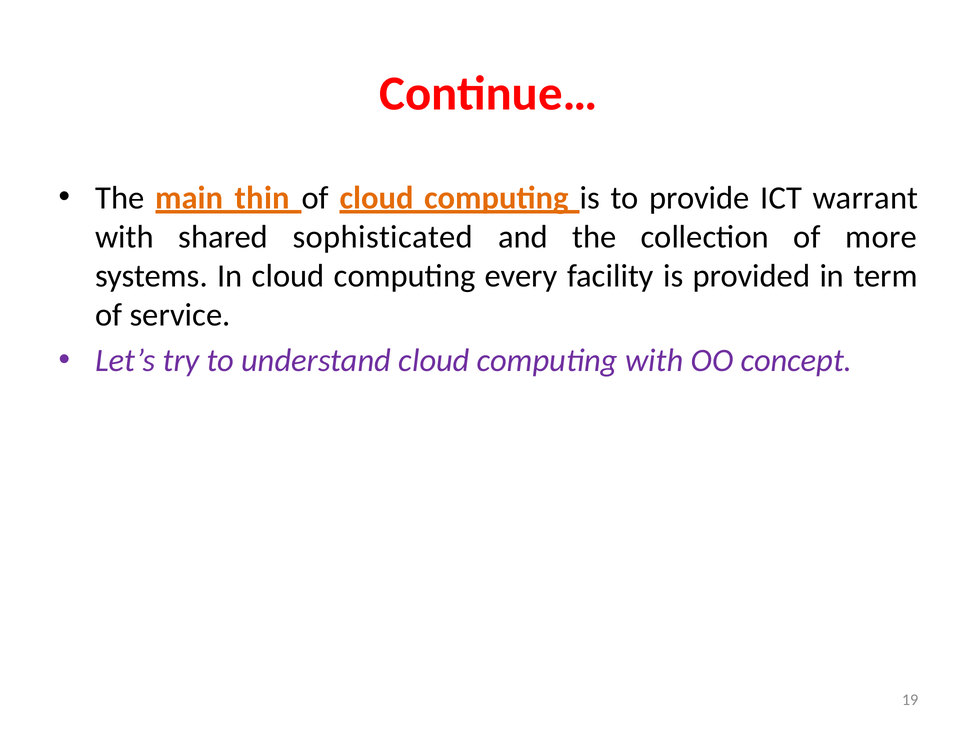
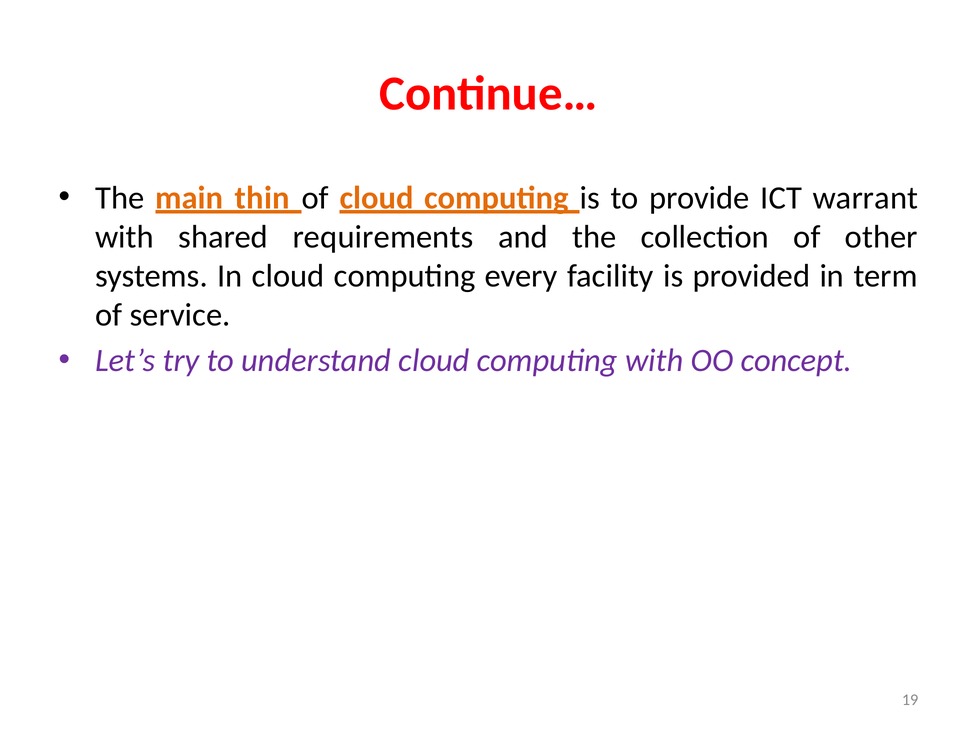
sophisticated: sophisticated -> requirements
more: more -> other
